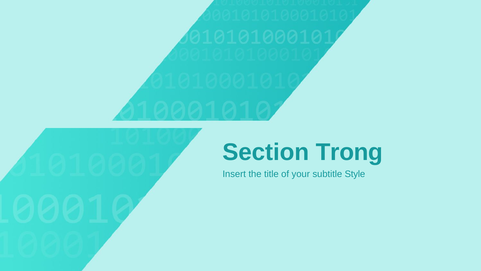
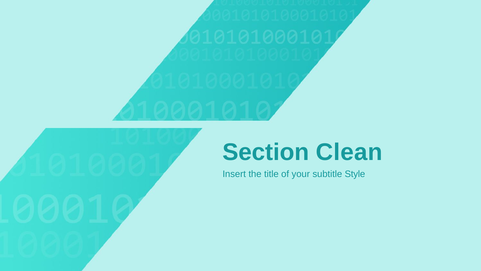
Trong: Trong -> Clean
